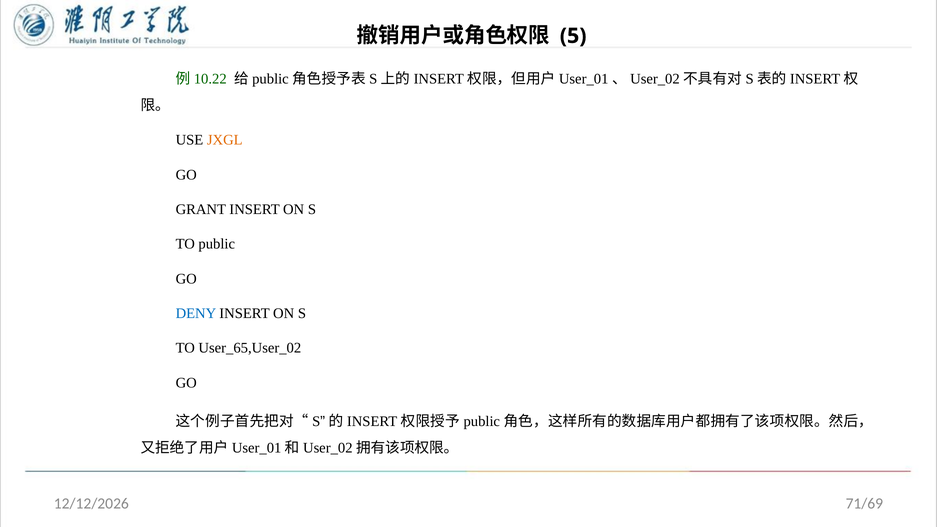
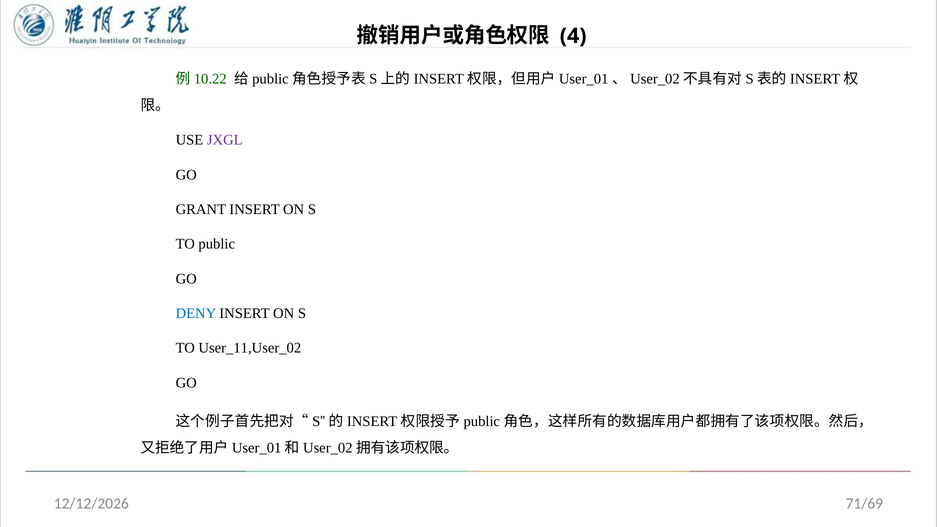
5: 5 -> 4
JXGL colour: orange -> purple
User_65,User_02: User_65,User_02 -> User_11,User_02
